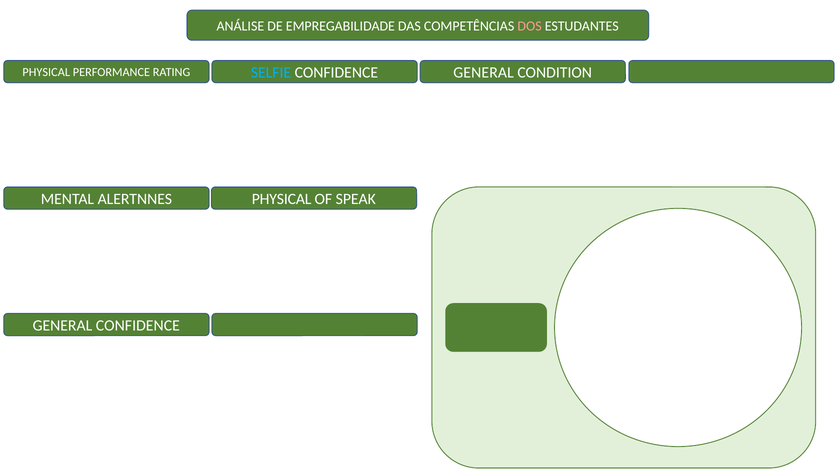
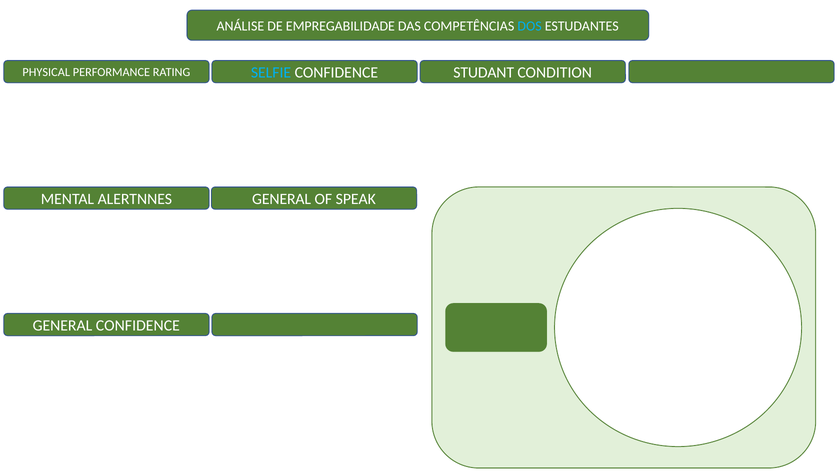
DOS colour: pink -> light blue
RATING GENERAL: GENERAL -> STUDANT
ALERTNNES PHYSICAL: PHYSICAL -> GENERAL
